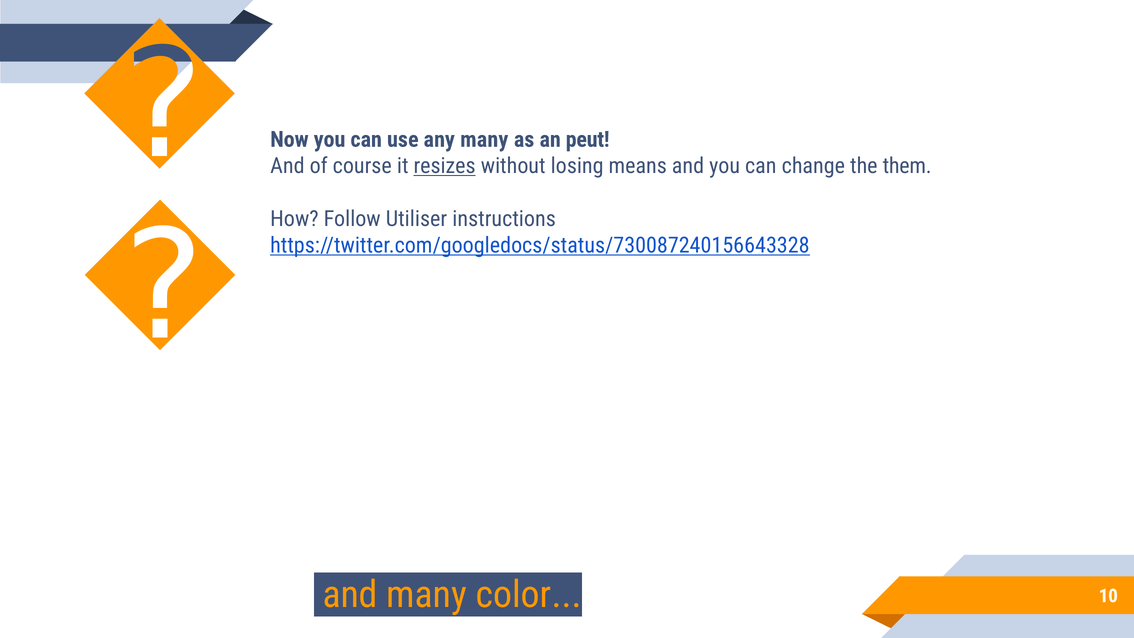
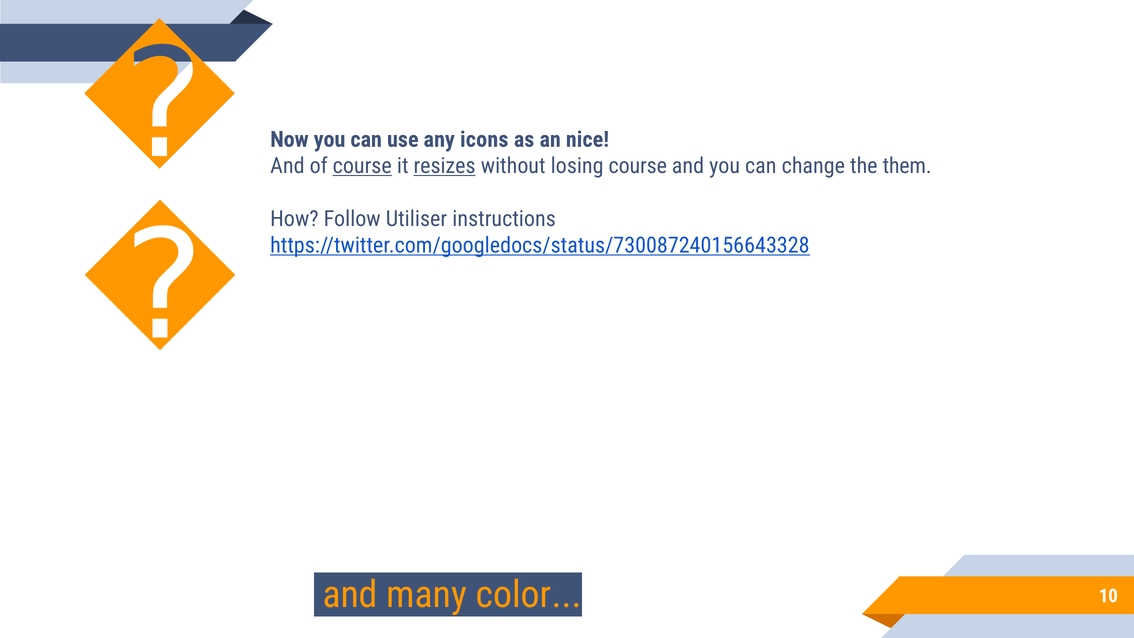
any many: many -> icons
peut: peut -> nice
course at (362, 166) underline: none -> present
losing means: means -> course
